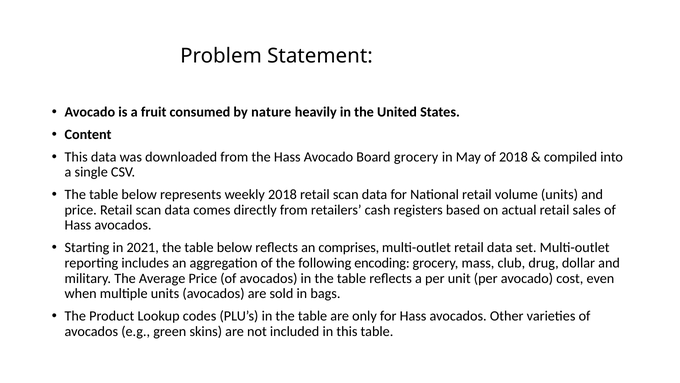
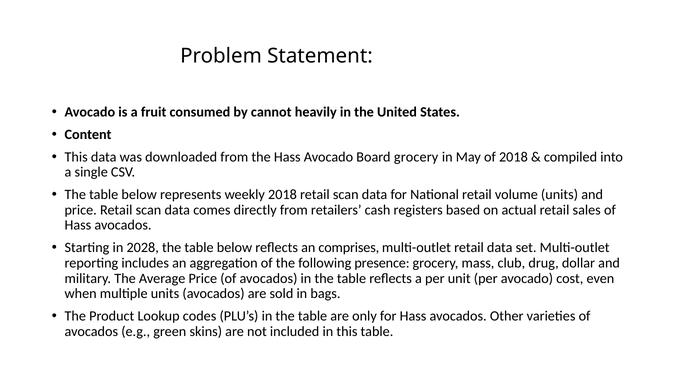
nature: nature -> cannot
2021: 2021 -> 2028
encoding: encoding -> presence
